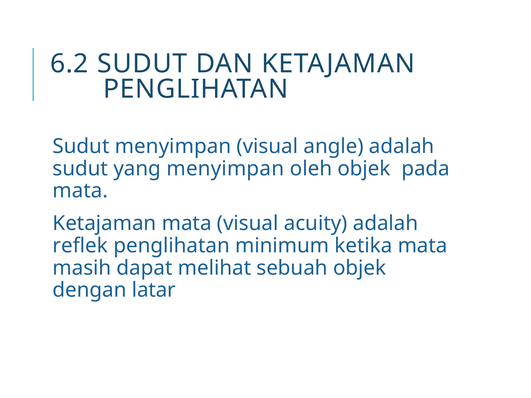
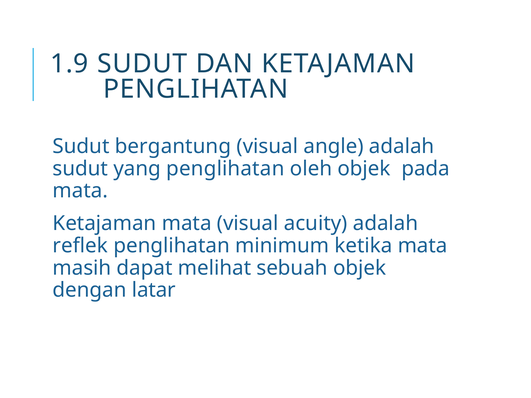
6.2: 6.2 -> 1.9
Sudut menyimpan: menyimpan -> bergantung
yang menyimpan: menyimpan -> penglihatan
